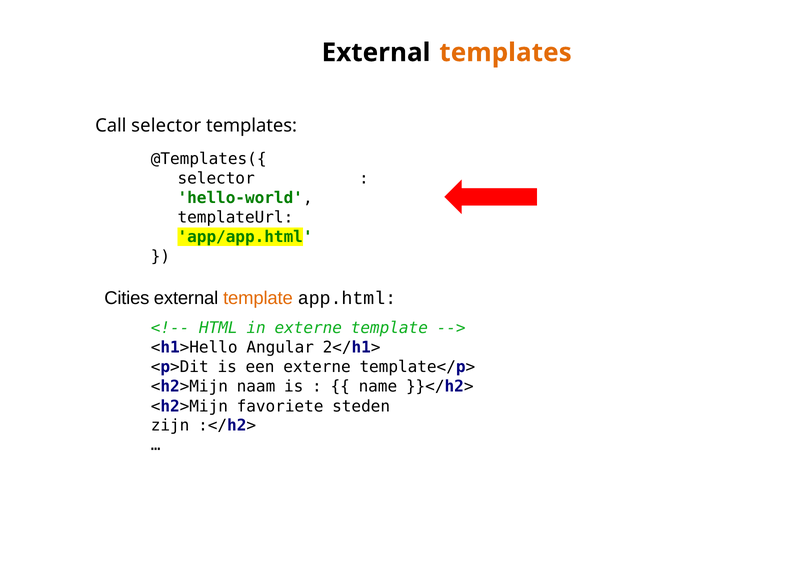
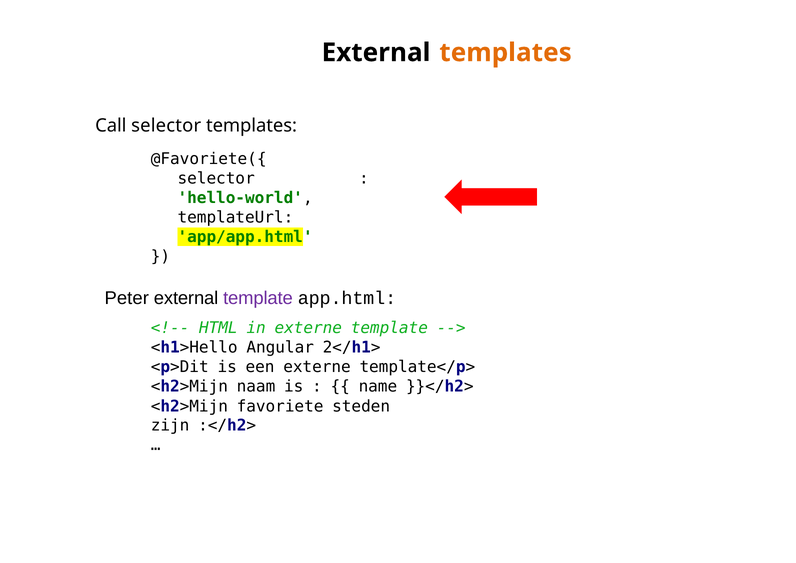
@Templates({: @Templates({ -> @Favoriete({
Cities: Cities -> Peter
template at (258, 298) colour: orange -> purple
